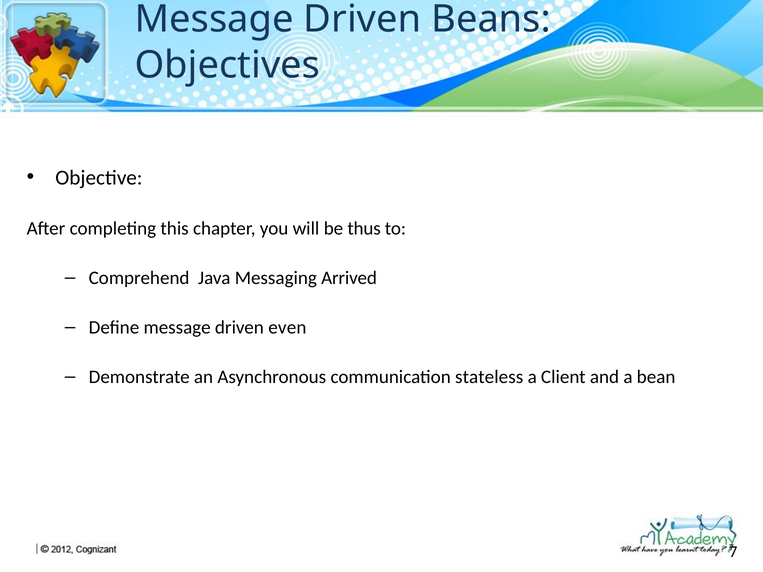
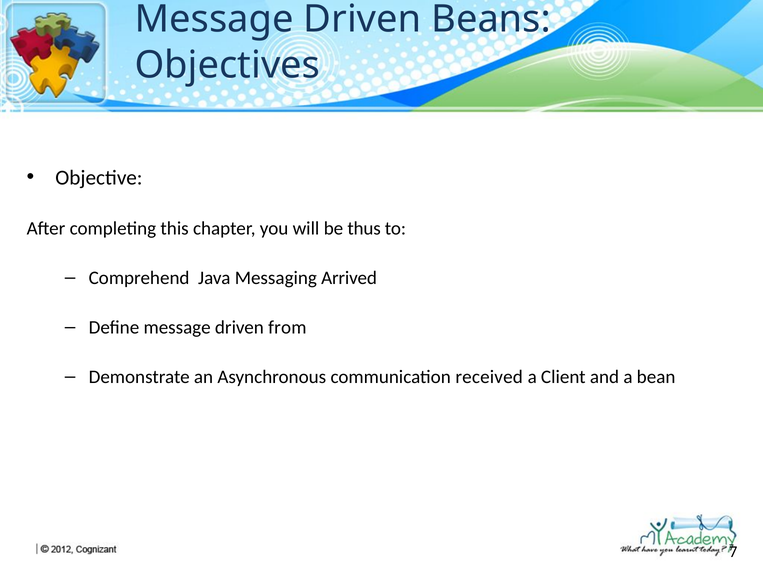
even: even -> from
stateless: stateless -> received
